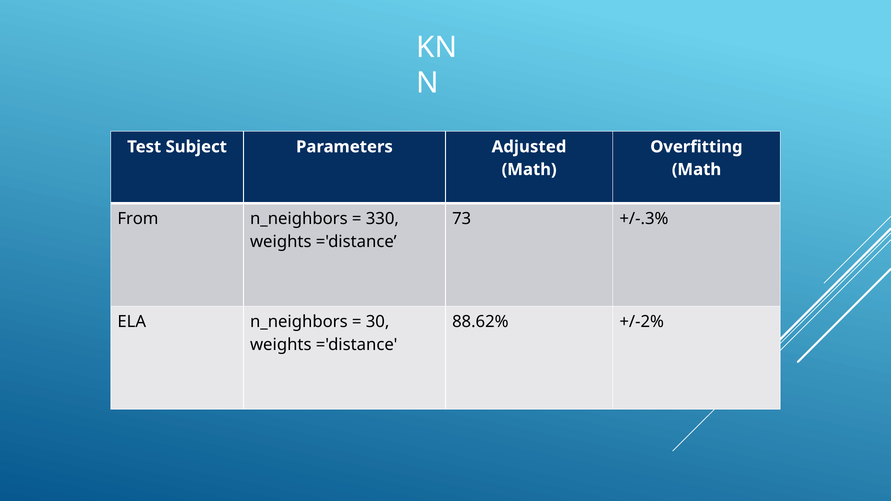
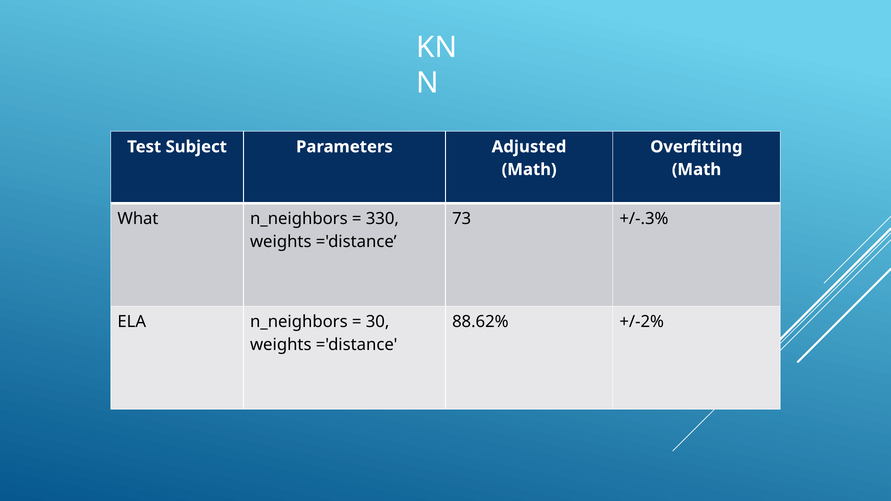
From: From -> What
